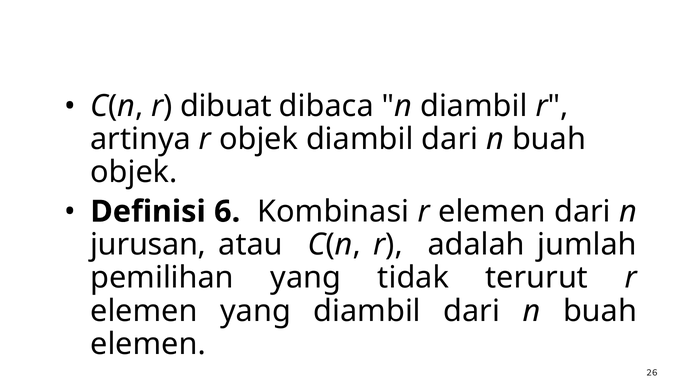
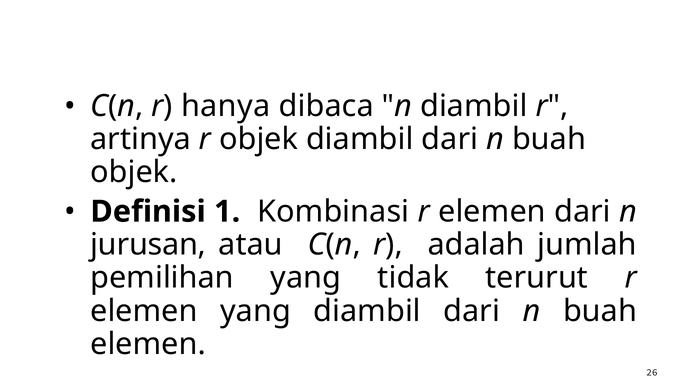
dibuat: dibuat -> hanya
6: 6 -> 1
